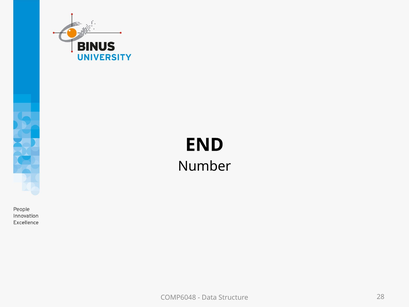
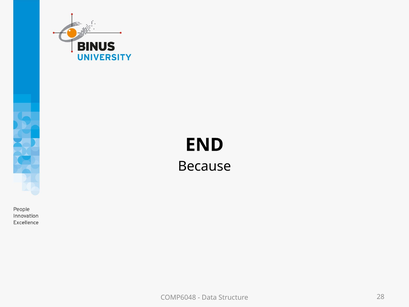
Number: Number -> Because
